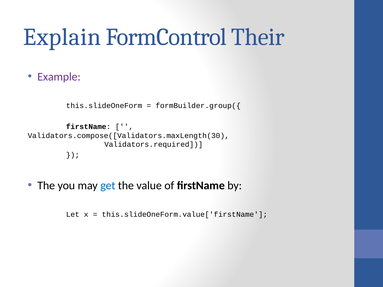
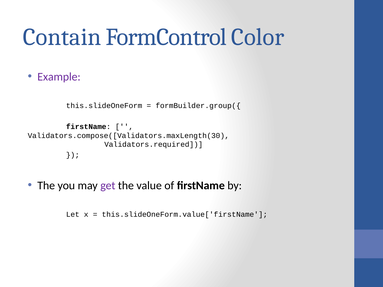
Explain: Explain -> Contain
Their: Their -> Color
get colour: blue -> purple
